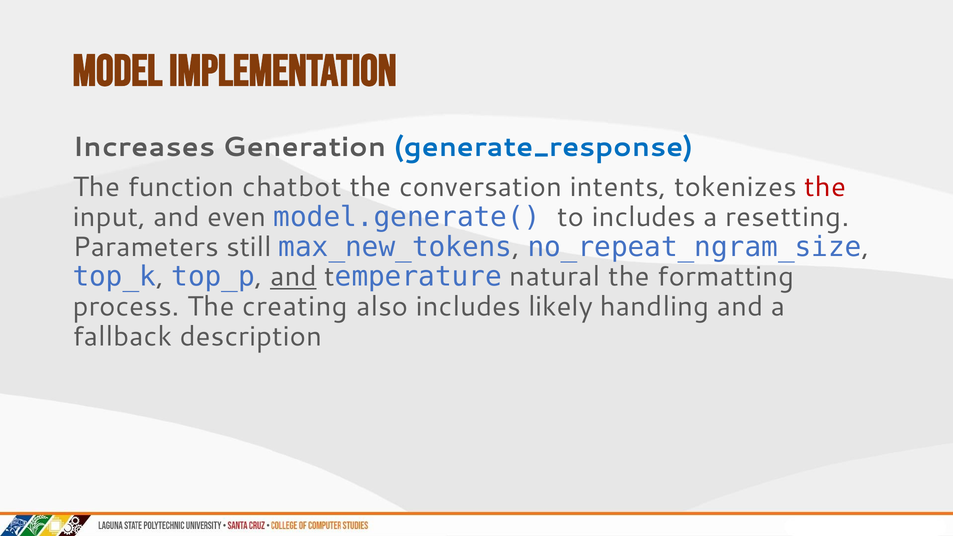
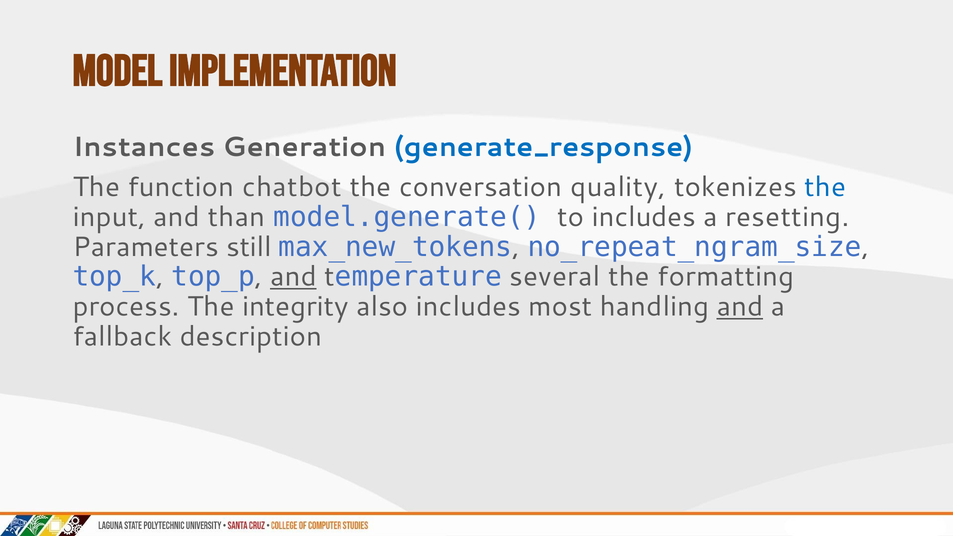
Increases: Increases -> Instances
intents: intents -> quality
the at (825, 187) colour: red -> blue
even: even -> than
natural: natural -> several
creating: creating -> integrity
likely: likely -> most
and at (740, 307) underline: none -> present
